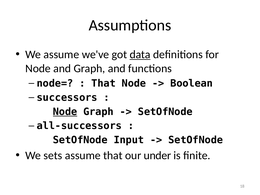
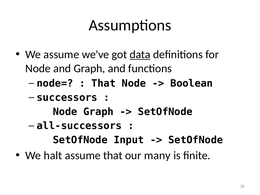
Node at (65, 112) underline: present -> none
sets: sets -> halt
under: under -> many
